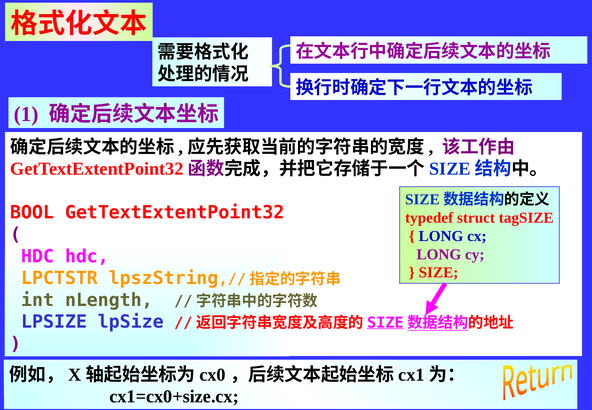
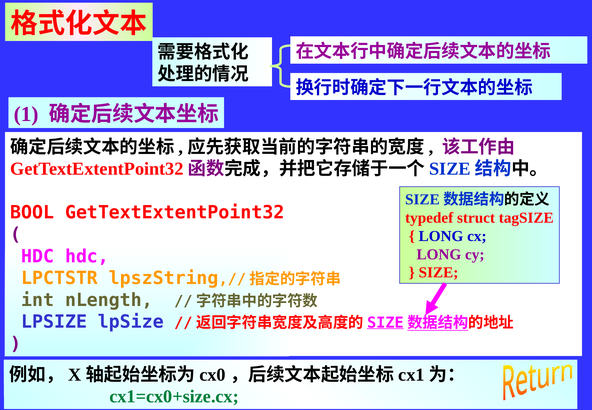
cx1=cx0+size.cx colour: black -> green
